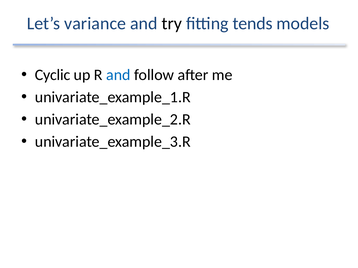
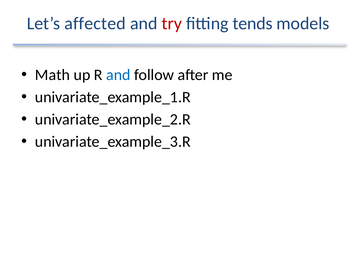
variance: variance -> affected
try colour: black -> red
Cyclic: Cyclic -> Math
